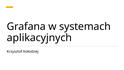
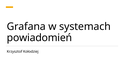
aplikacyjnych: aplikacyjnych -> powiadomień
